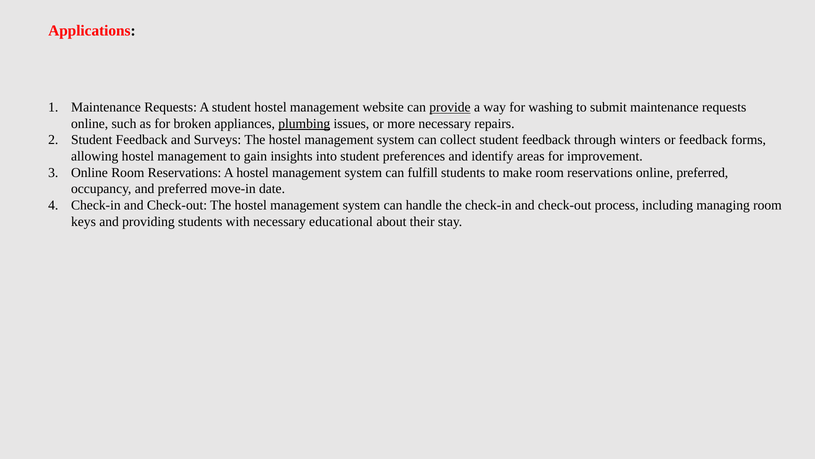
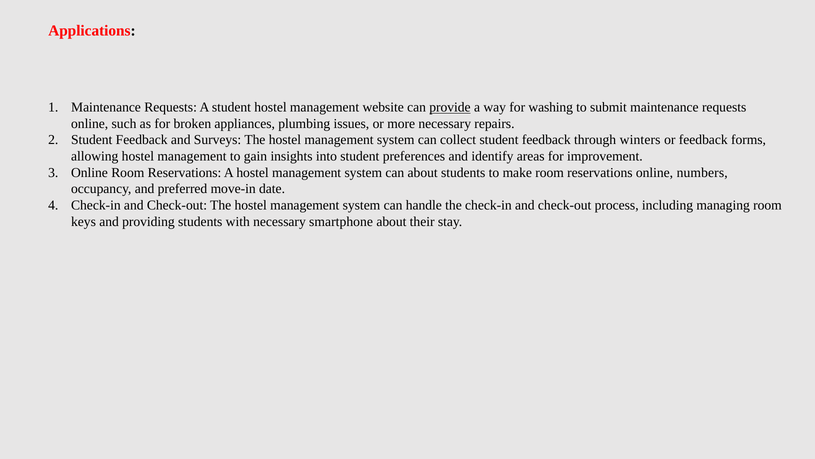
plumbing underline: present -> none
can fulfill: fulfill -> about
online preferred: preferred -> numbers
educational: educational -> smartphone
